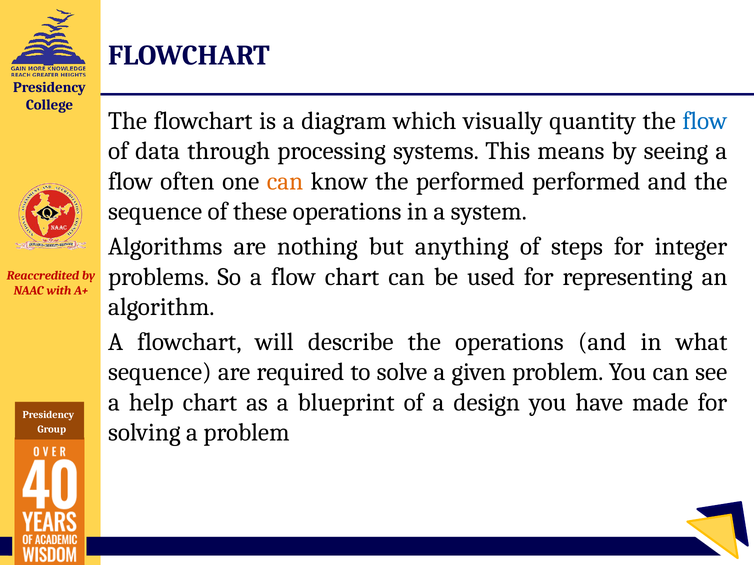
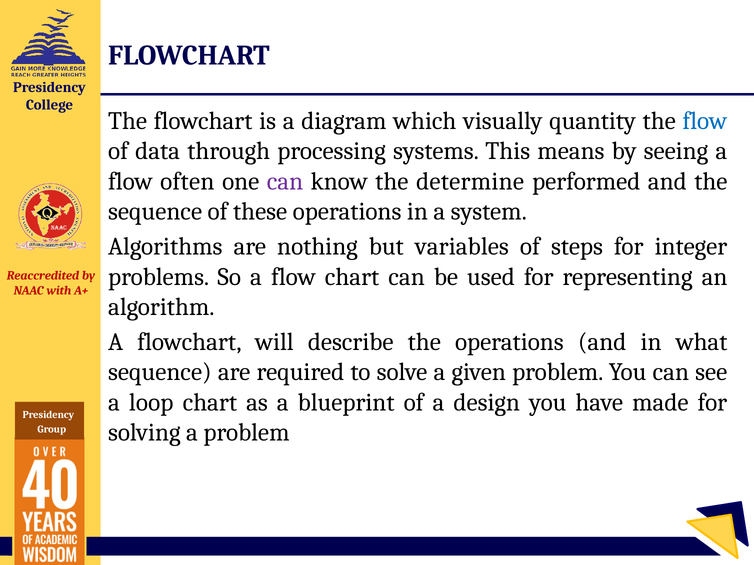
can at (285, 181) colour: orange -> purple
the performed: performed -> determine
anything: anything -> variables
help: help -> loop
